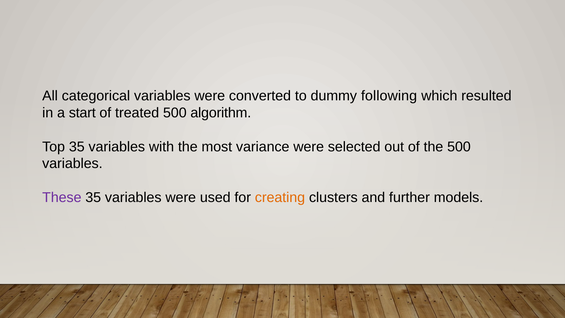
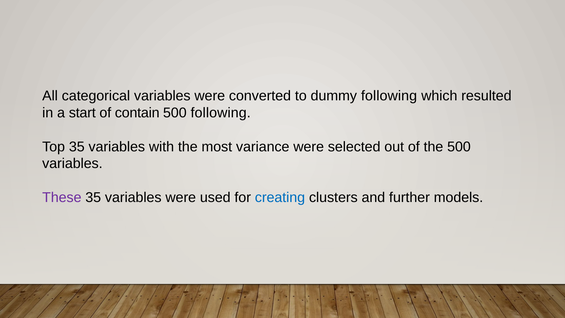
treated: treated -> contain
500 algorithm: algorithm -> following
creating colour: orange -> blue
